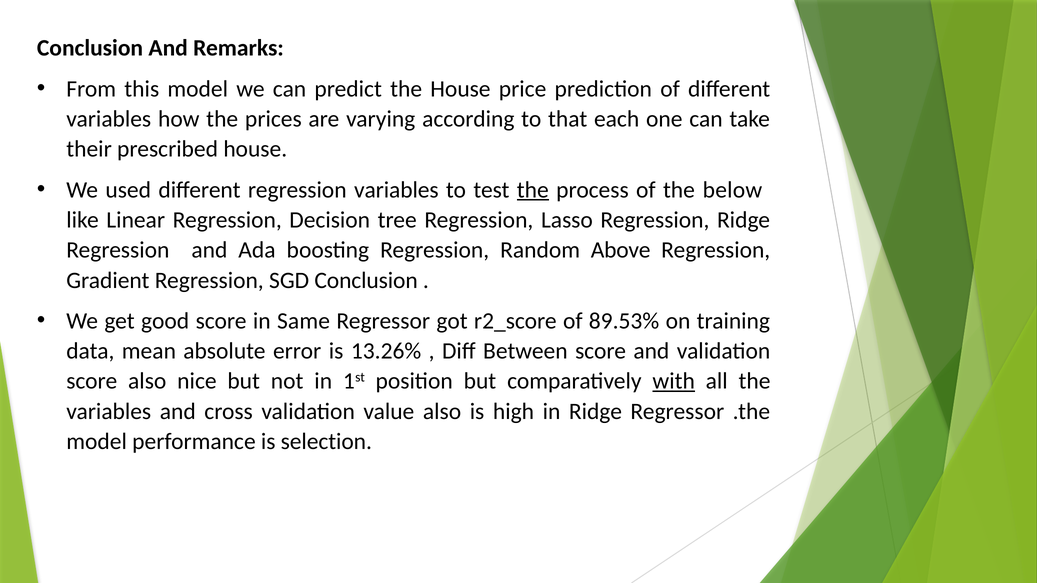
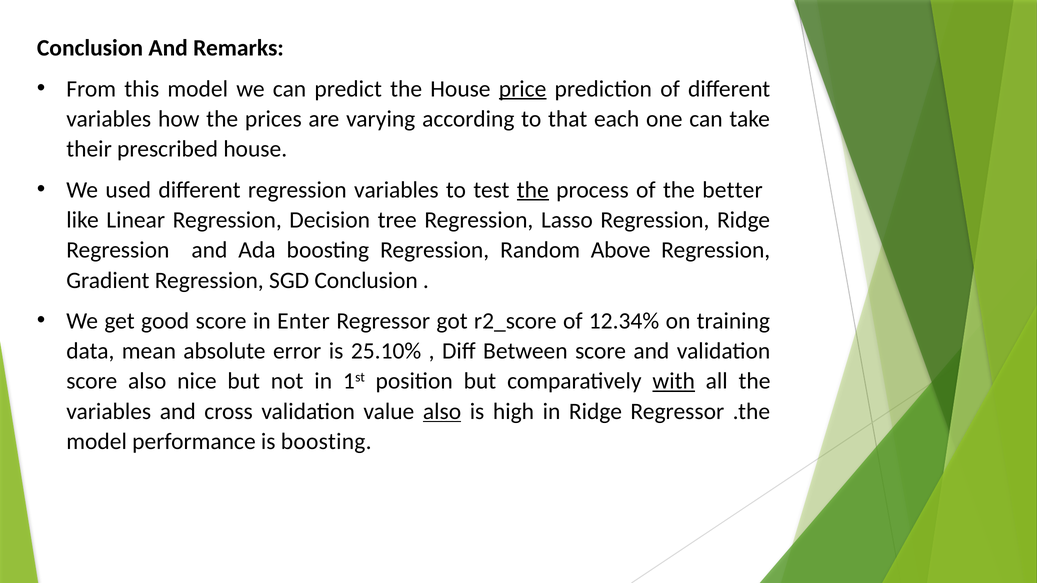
price underline: none -> present
below: below -> better
Same: Same -> Enter
89.53%: 89.53% -> 12.34%
13.26%: 13.26% -> 25.10%
also at (442, 412) underline: none -> present
is selection: selection -> boosting
